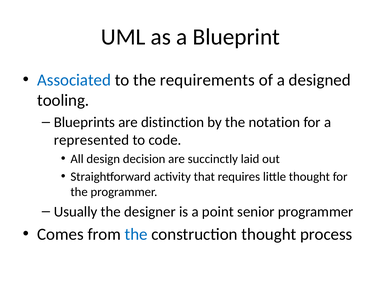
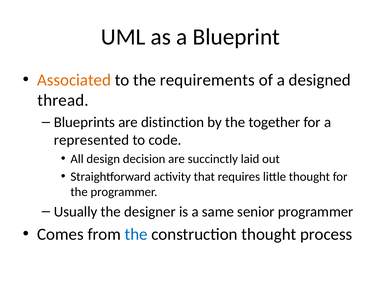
Associated colour: blue -> orange
tooling: tooling -> thread
notation: notation -> together
point: point -> same
